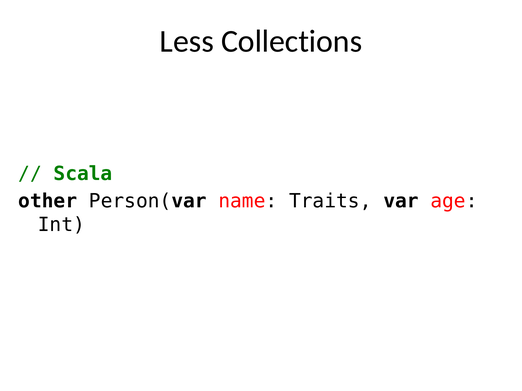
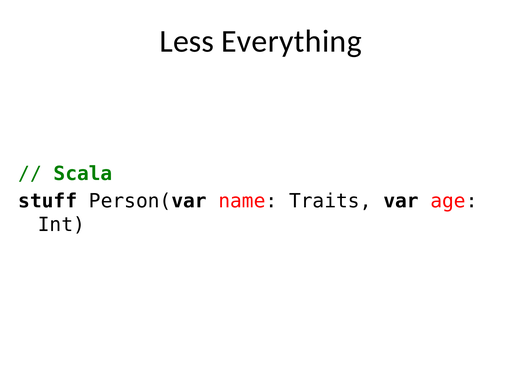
Collections: Collections -> Everything
other: other -> stuff
